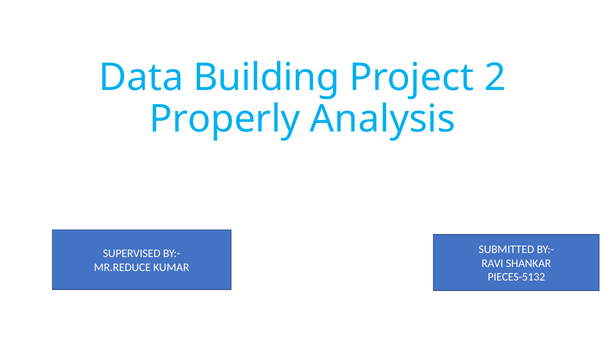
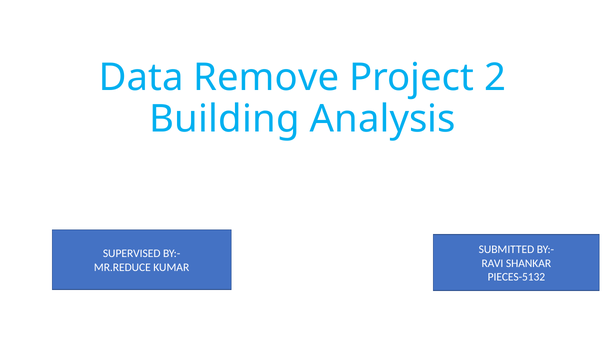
Building: Building -> Remove
Properly: Properly -> Building
